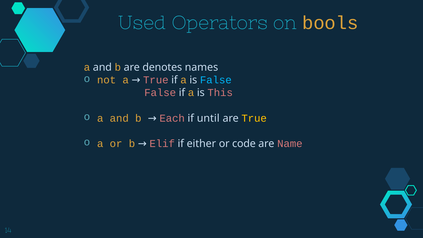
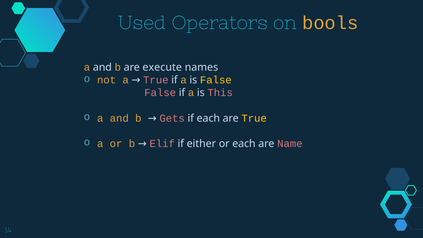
denotes: denotes -> execute
False at (216, 80) colour: light blue -> yellow
Each: Each -> Gets
if until: until -> each
or code: code -> each
